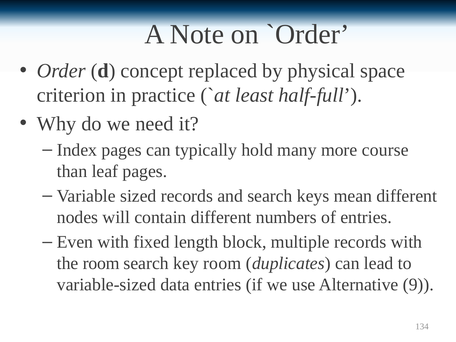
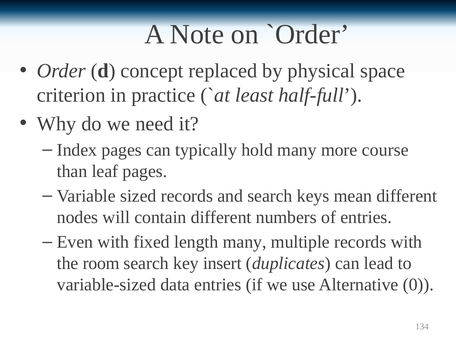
length block: block -> many
key room: room -> insert
9: 9 -> 0
